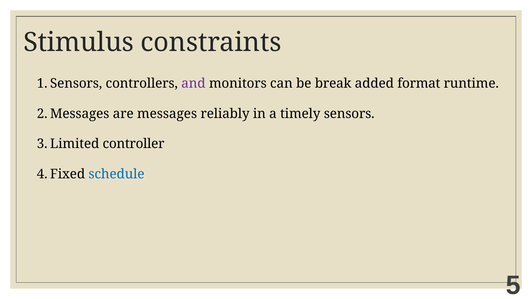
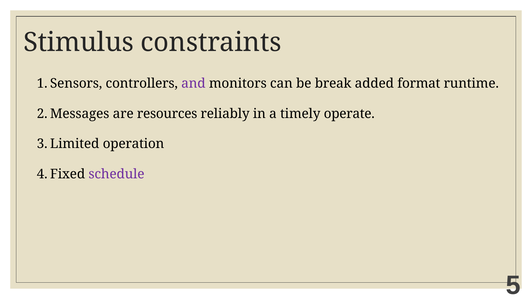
messages: messages -> resources
sensors: sensors -> operate
controller: controller -> operation
schedule colour: blue -> purple
